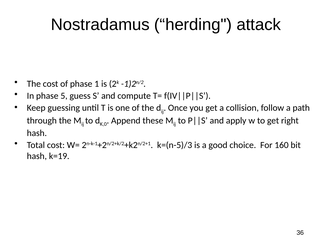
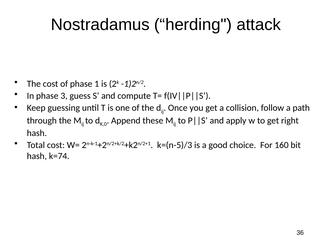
5: 5 -> 3
k=19: k=19 -> k=74
